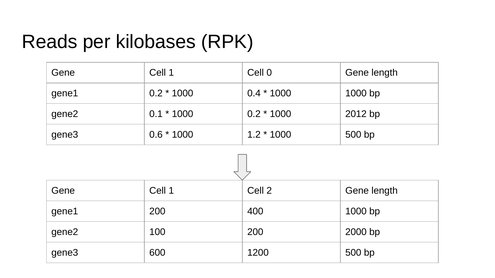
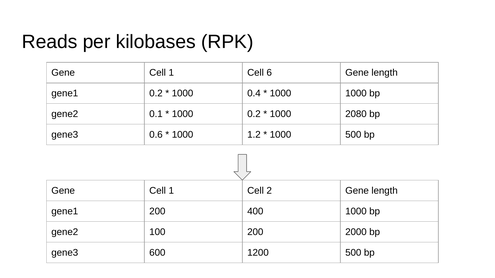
0: 0 -> 6
2012: 2012 -> 2080
